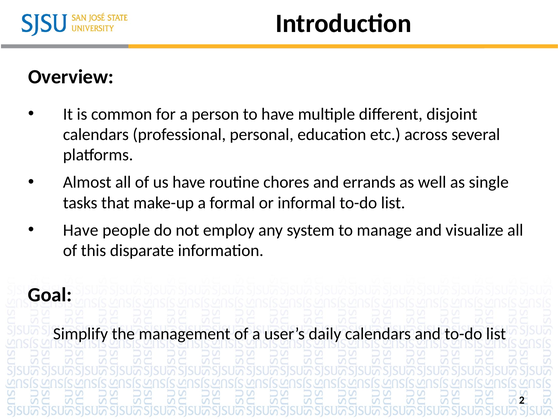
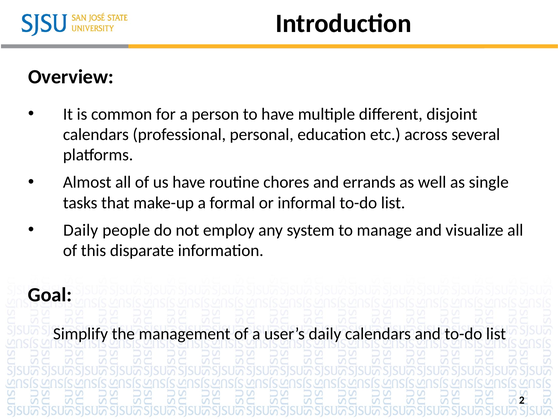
Have at (81, 230): Have -> Daily
